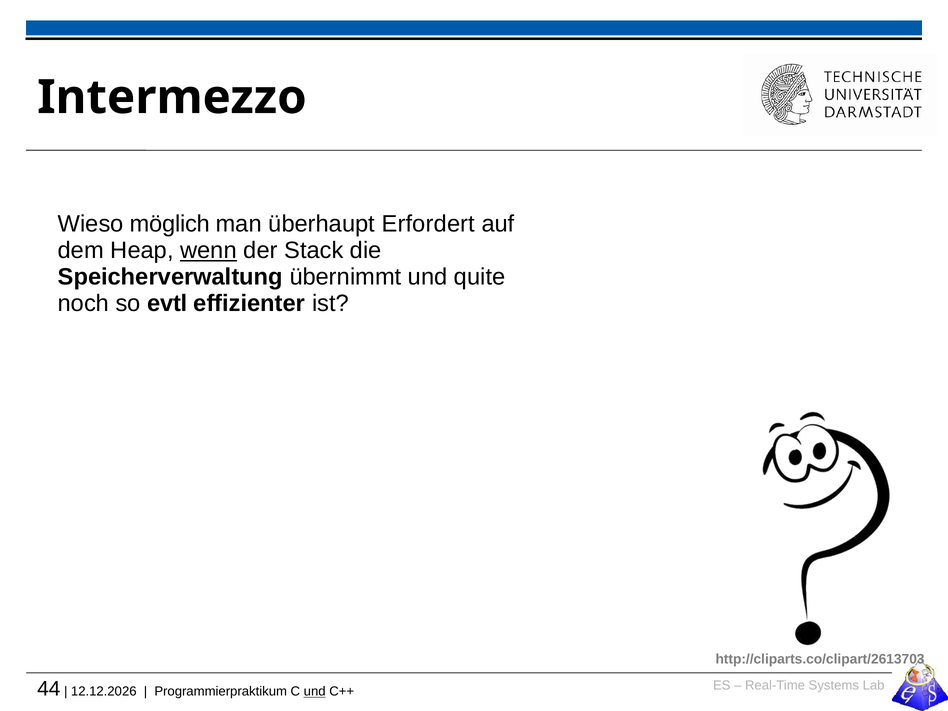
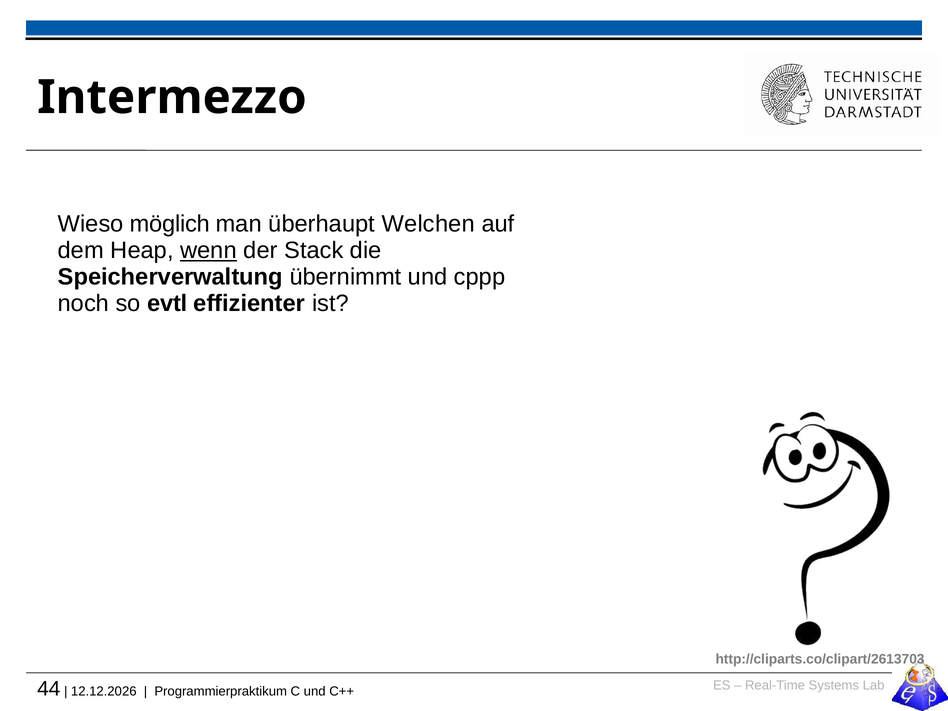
Erfordert: Erfordert -> Welchen
quite: quite -> cppp
und at (315, 692) underline: present -> none
